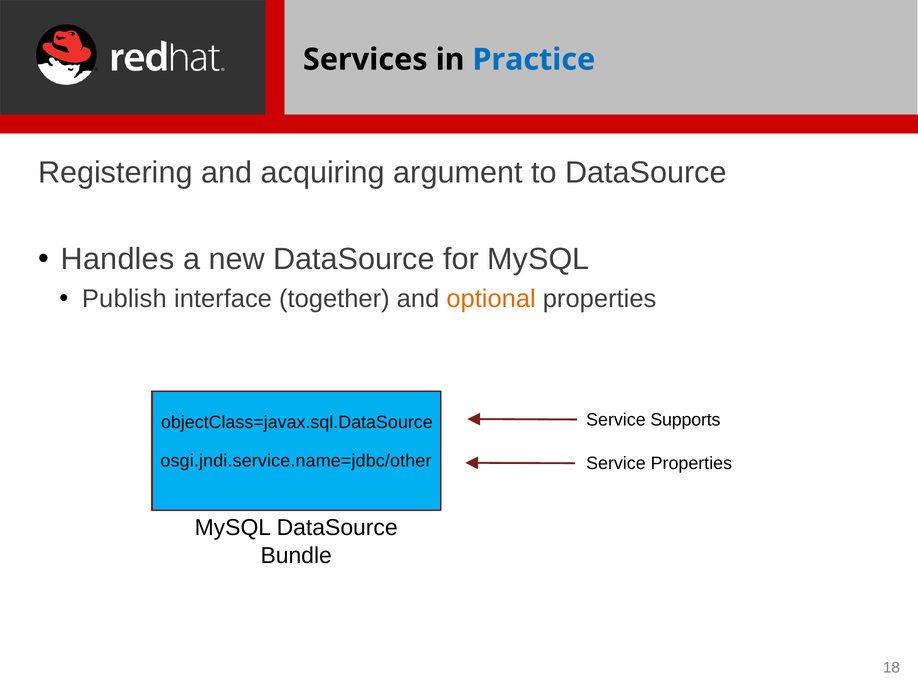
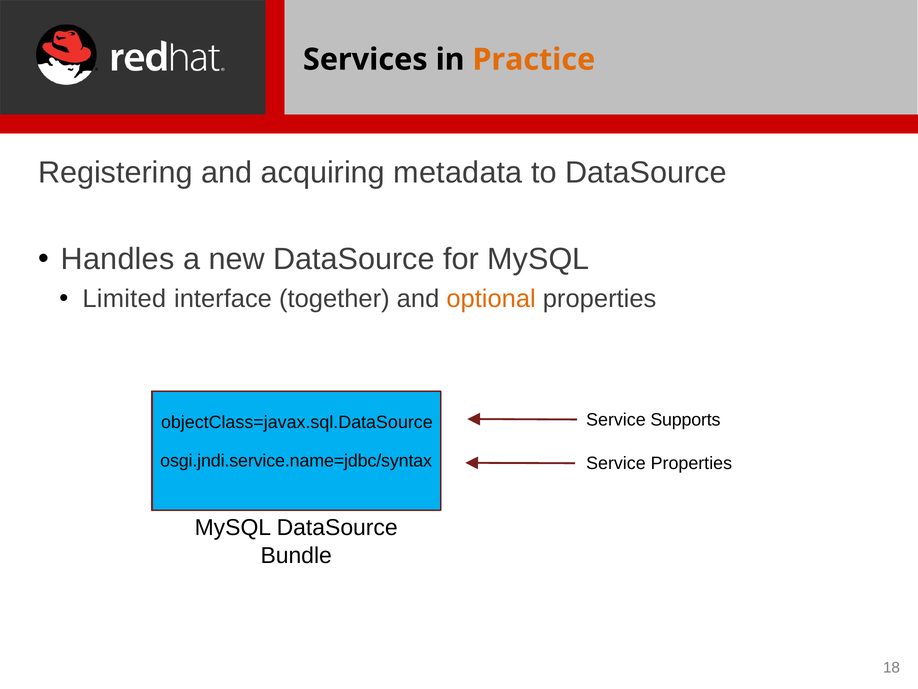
Practice colour: blue -> orange
argument: argument -> metadata
Publish: Publish -> Limited
osgi.jndi.service.name=jdbc/other: osgi.jndi.service.name=jdbc/other -> osgi.jndi.service.name=jdbc/syntax
